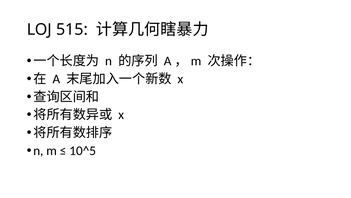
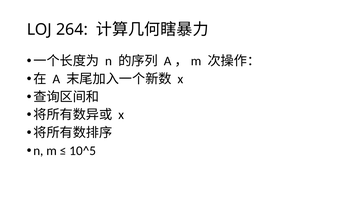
515: 515 -> 264
